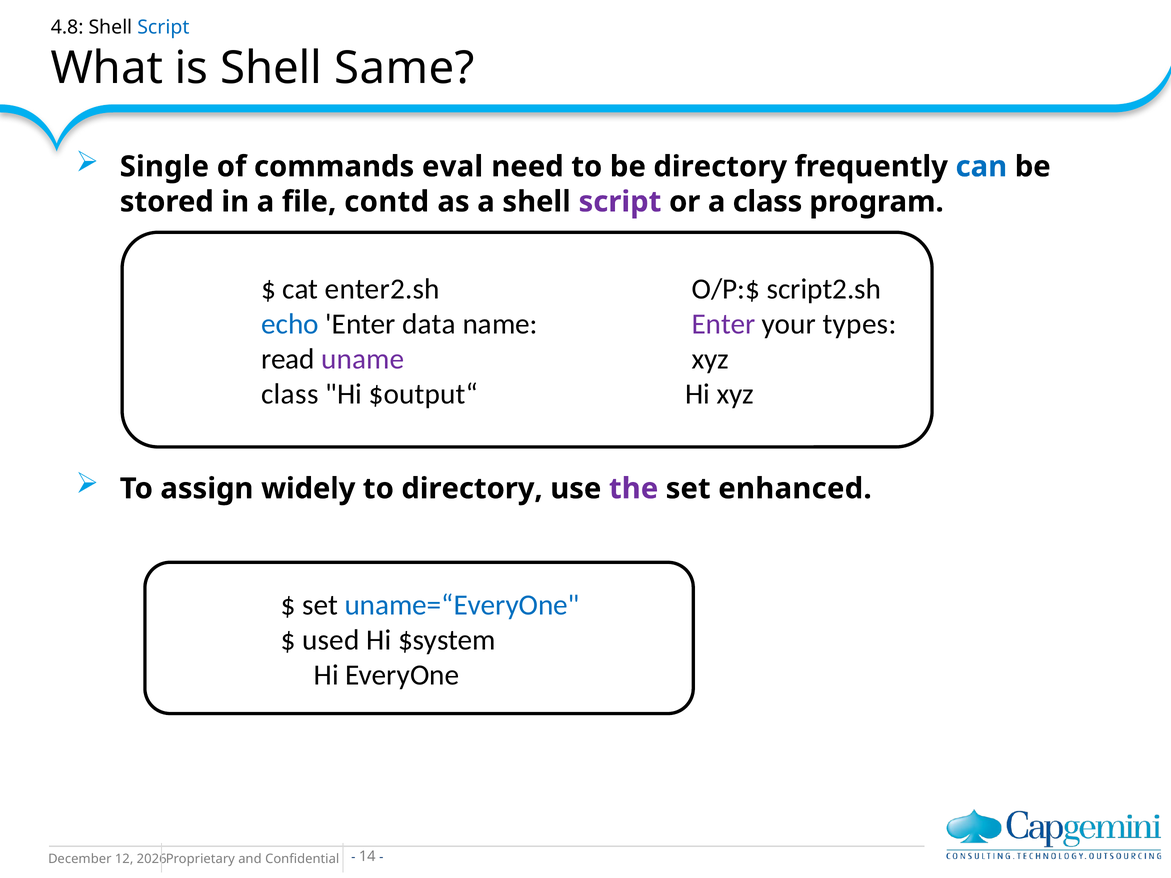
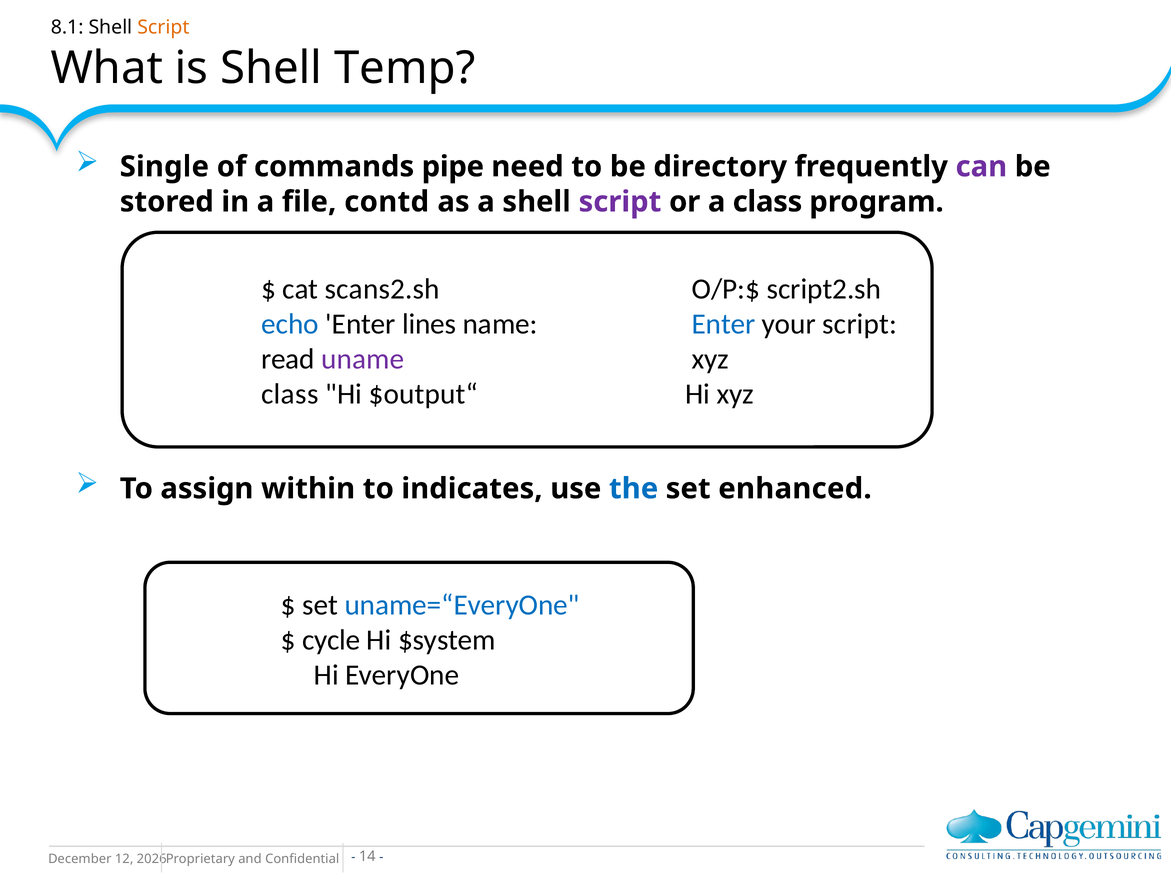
4.8: 4.8 -> 8.1
Script at (163, 27) colour: blue -> orange
Same: Same -> Temp
eval: eval -> pipe
can colour: blue -> purple
enter2.sh: enter2.sh -> scans2.sh
data: data -> lines
Enter at (723, 324) colour: purple -> blue
your types: types -> script
widely: widely -> within
to directory: directory -> indicates
the colour: purple -> blue
used: used -> cycle
